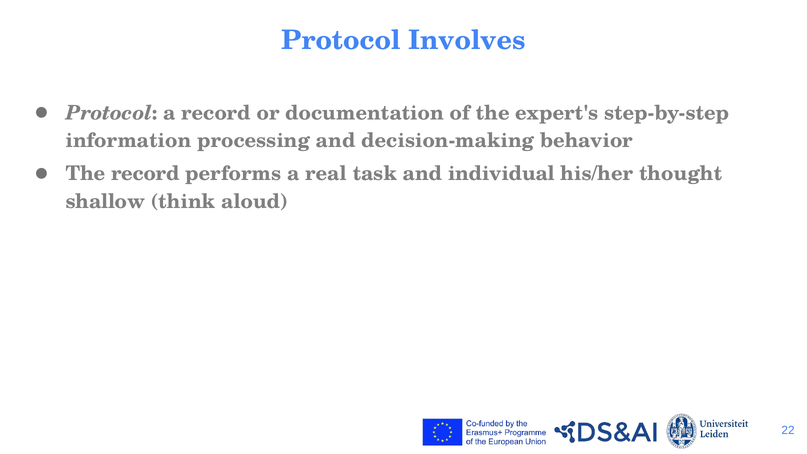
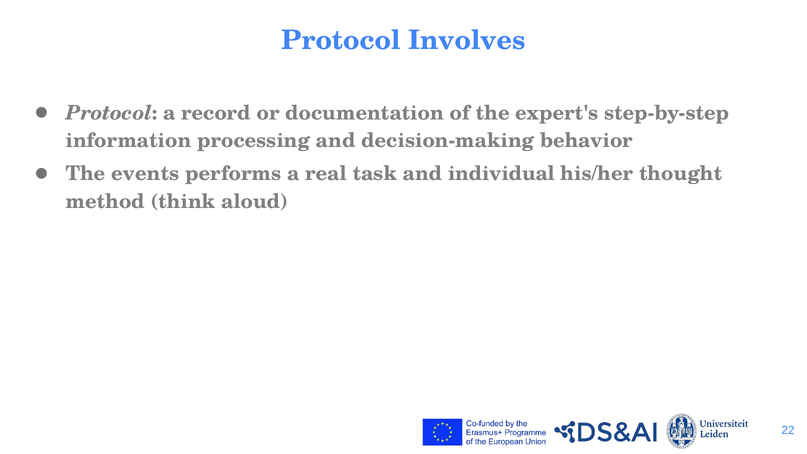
The record: record -> events
shallow: shallow -> method
